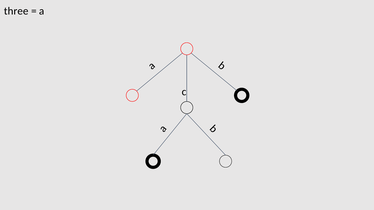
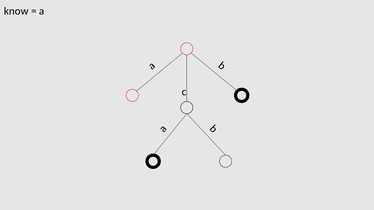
three: three -> know
